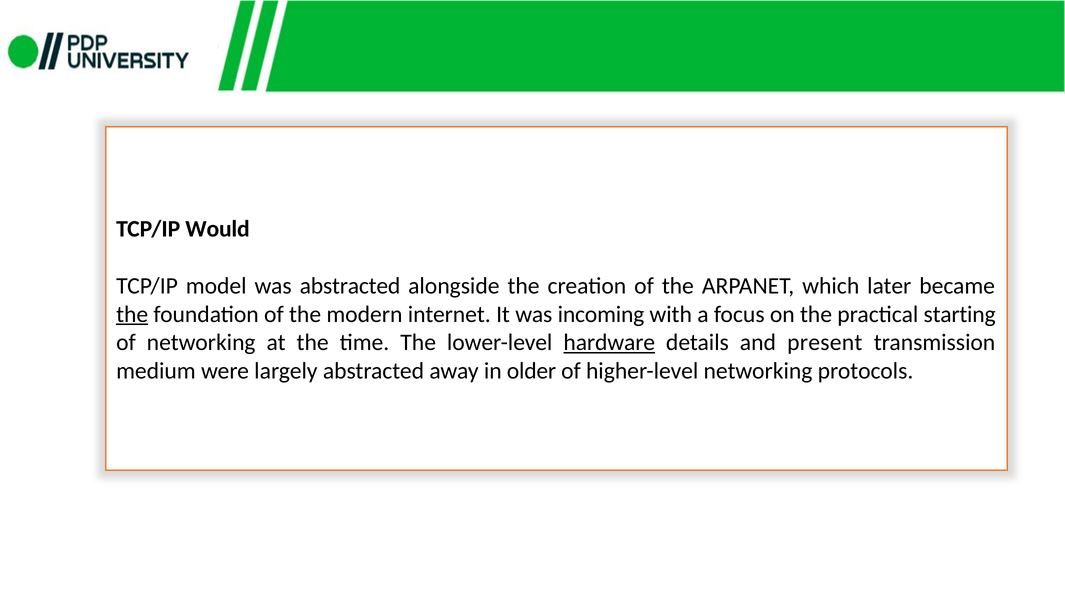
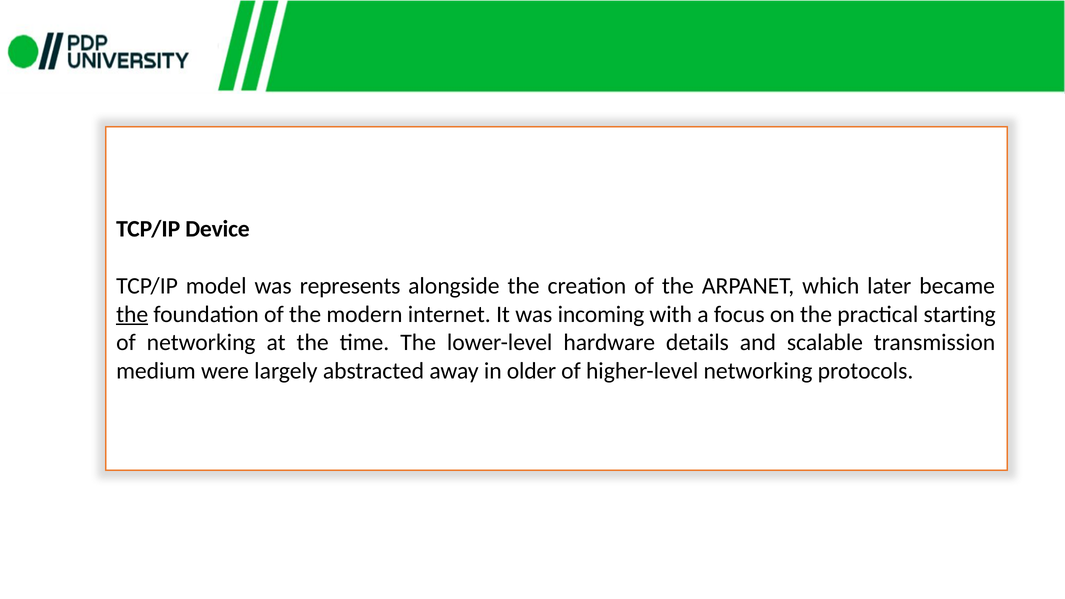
Would: Would -> Device
was abstracted: abstracted -> represents
hardware underline: present -> none
present: present -> scalable
